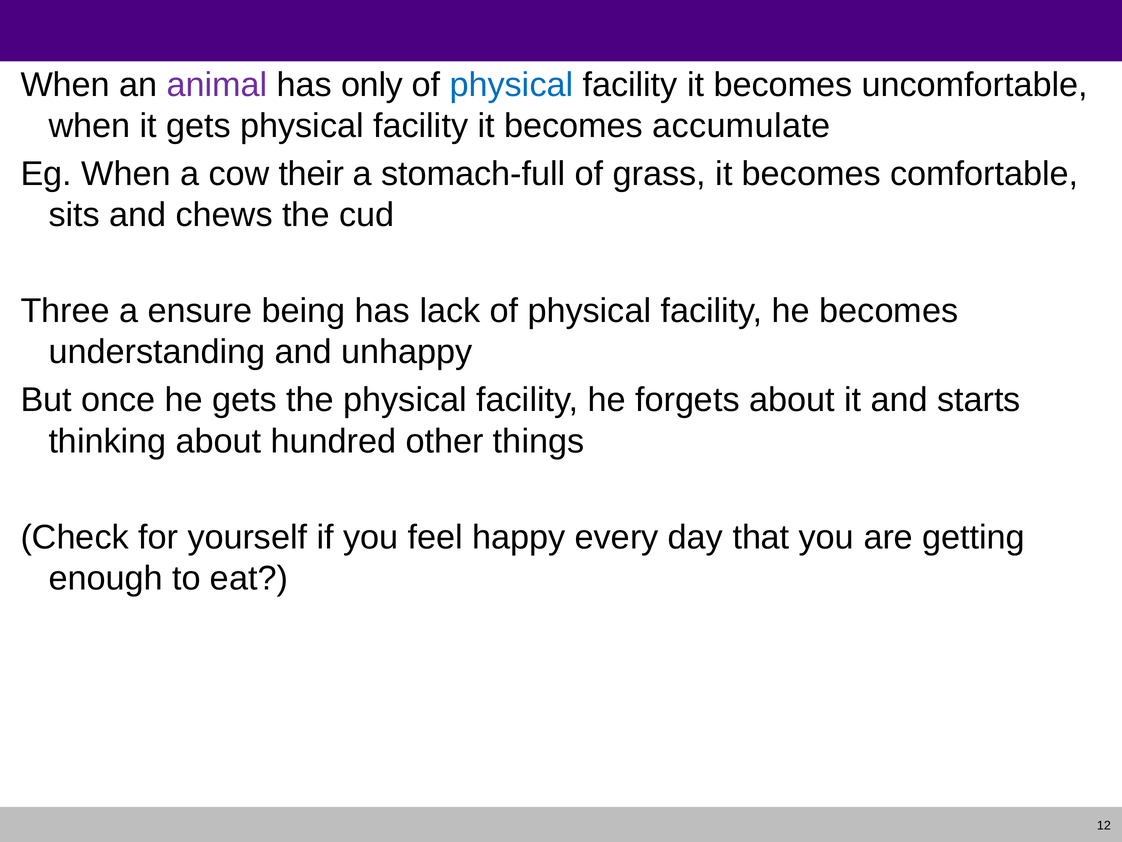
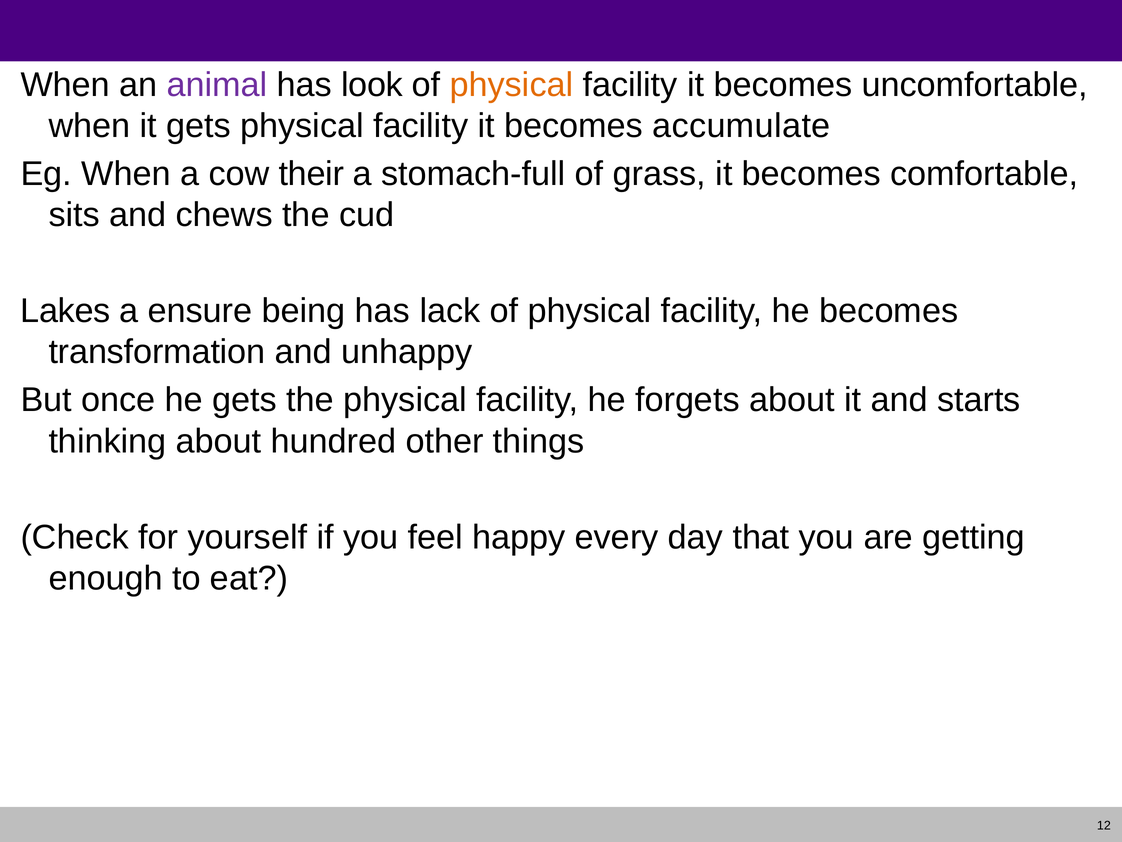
only: only -> look
physical at (511, 85) colour: blue -> orange
Three: Three -> Lakes
understanding: understanding -> transformation
